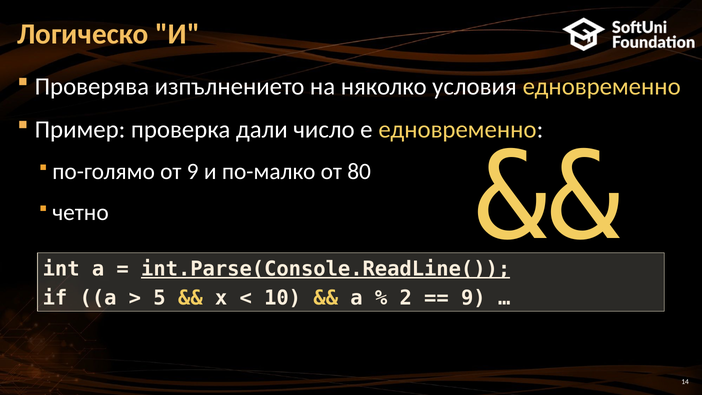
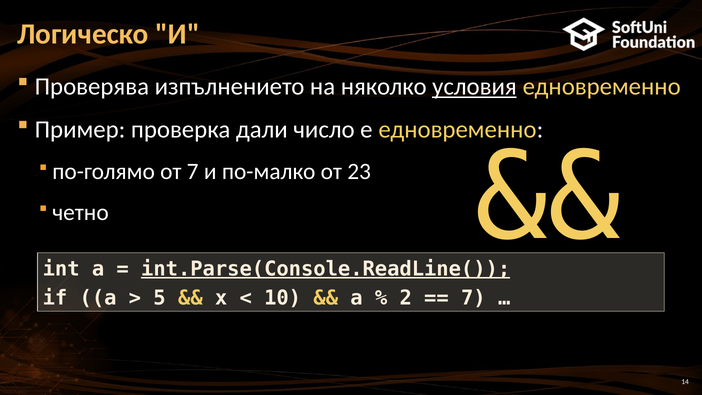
условия underline: none -> present
от 9: 9 -> 7
80: 80 -> 23
9 at (473, 298): 9 -> 7
